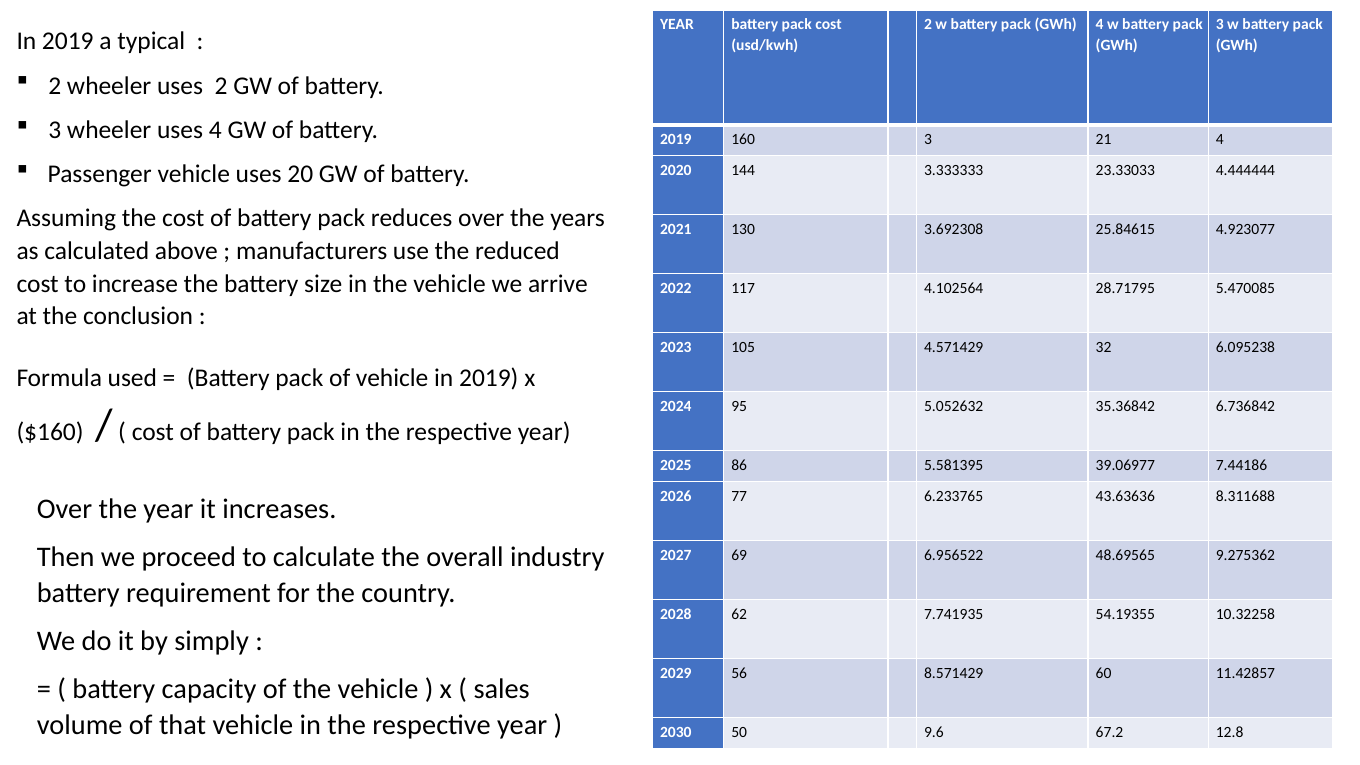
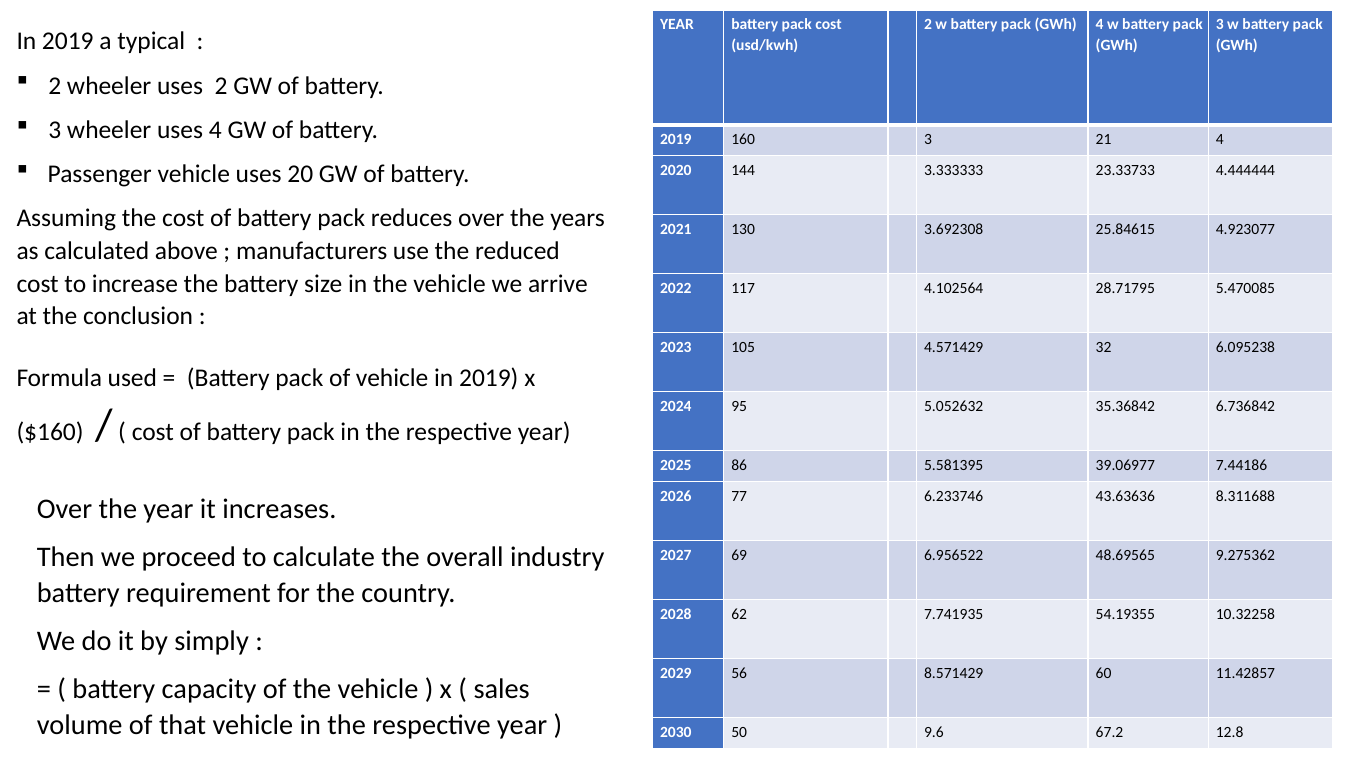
23.33033: 23.33033 -> 23.33733
6.233765: 6.233765 -> 6.233746
